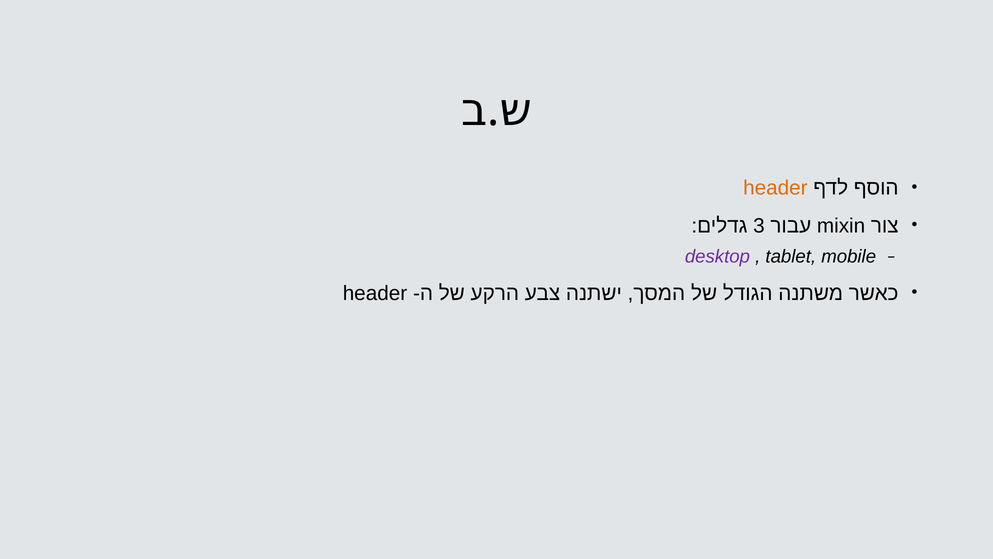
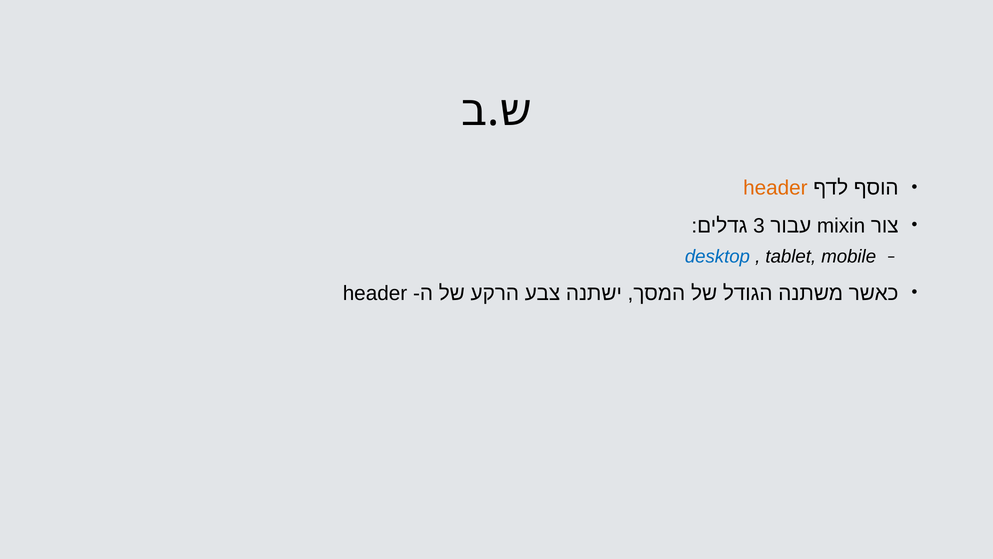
desktop colour: purple -> blue
